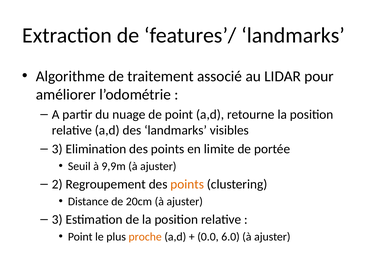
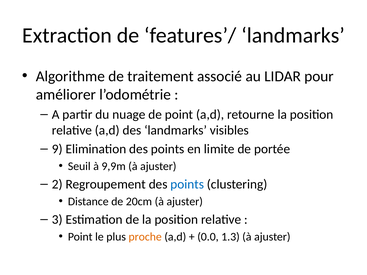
3 at (57, 149): 3 -> 9
points at (187, 184) colour: orange -> blue
6.0: 6.0 -> 1.3
